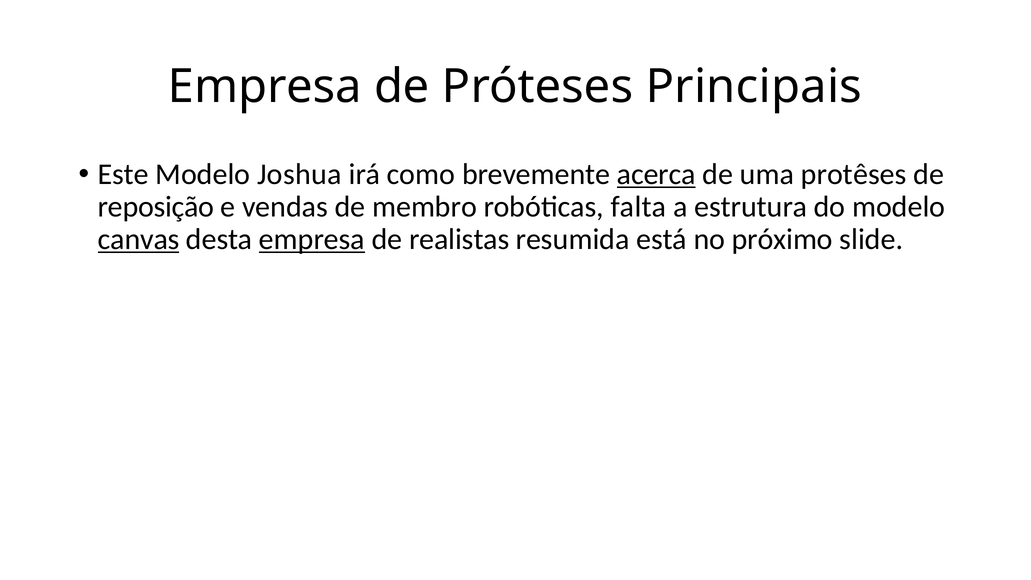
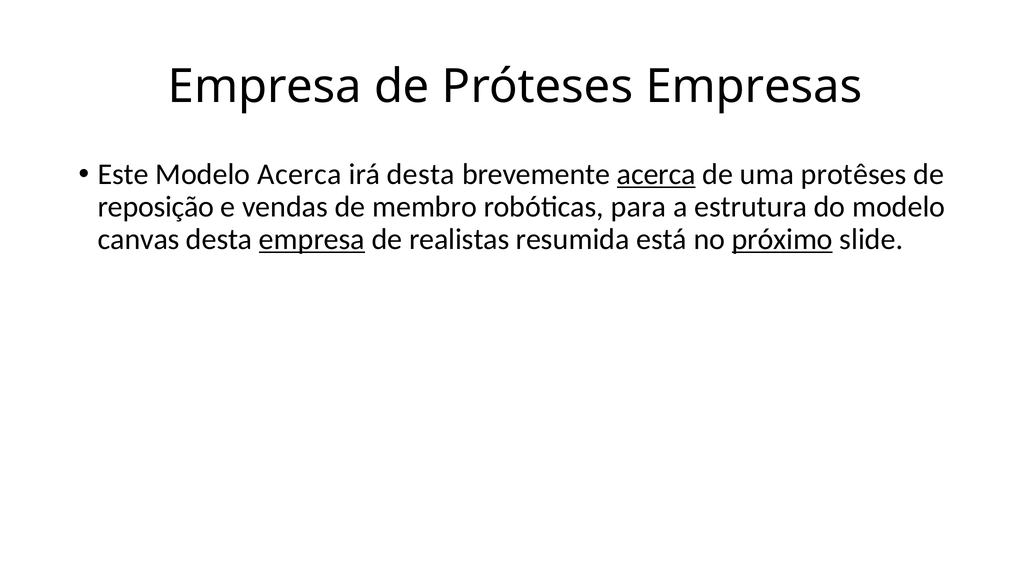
Principais: Principais -> Empresas
Modelo Joshua: Joshua -> Acerca
irá como: como -> desta
falta: falta -> para
canvas underline: present -> none
próximo underline: none -> present
